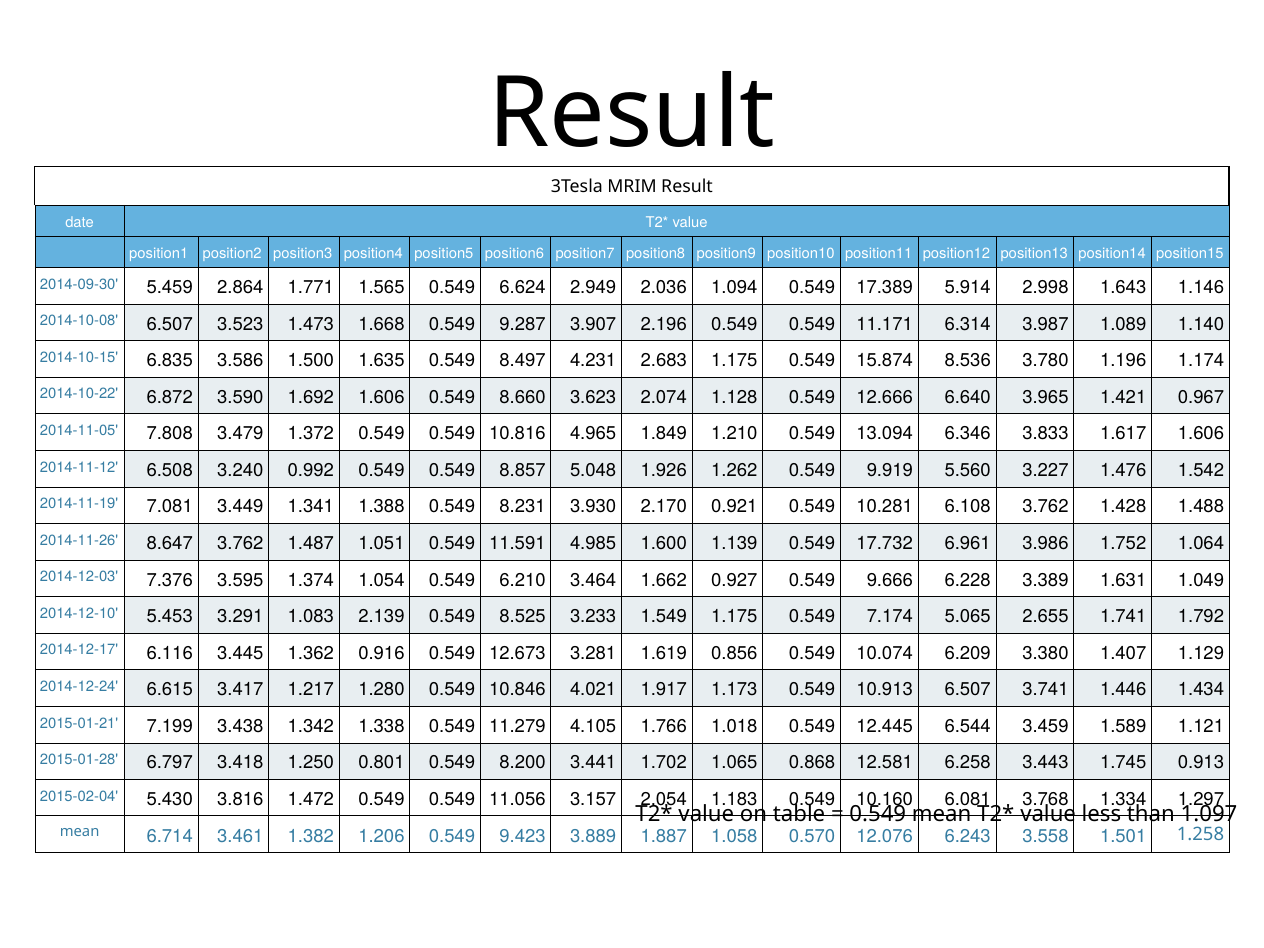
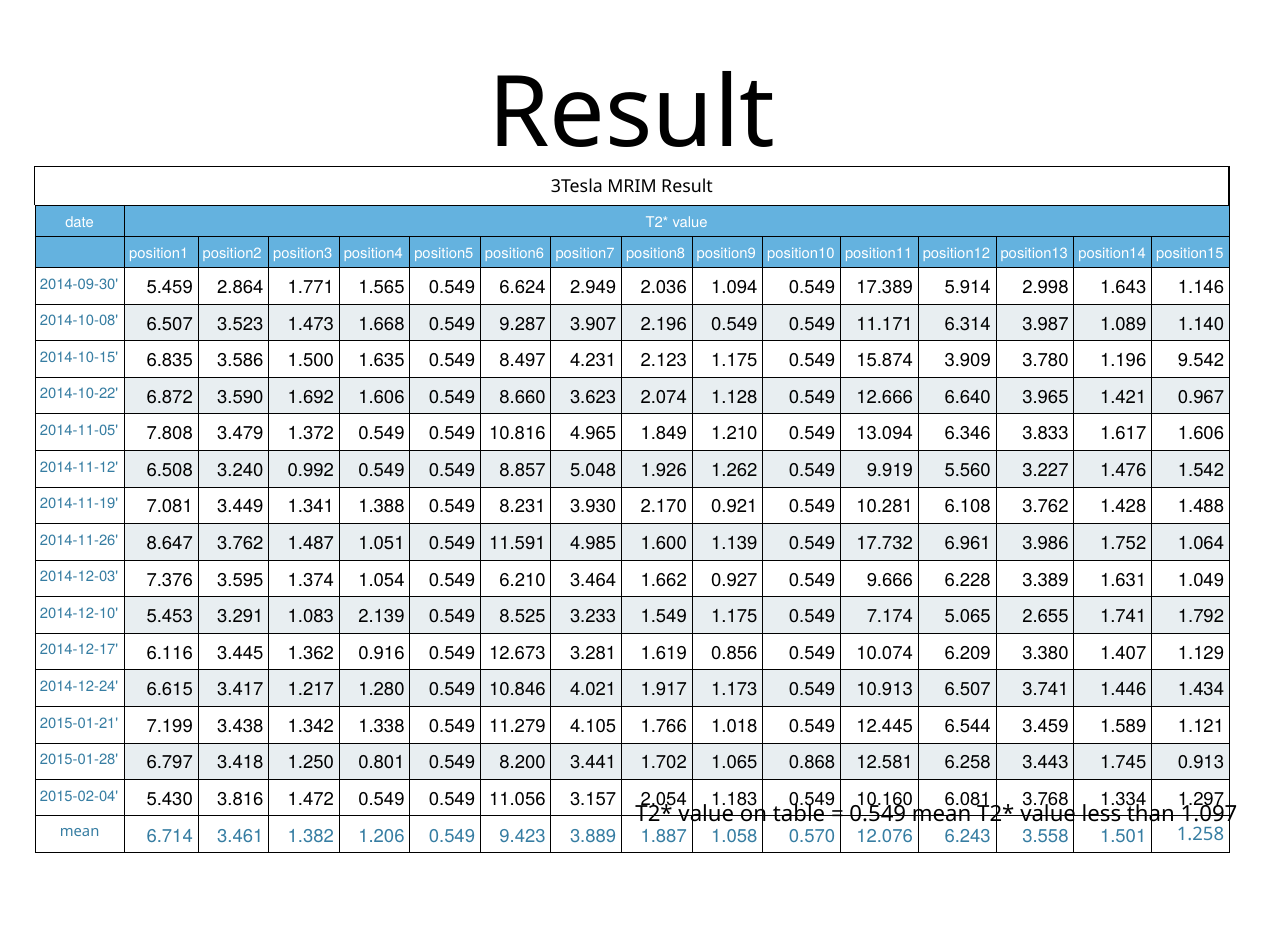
2.683: 2.683 -> 2.123
8.536: 8.536 -> 3.909
1.174: 1.174 -> 9.542
